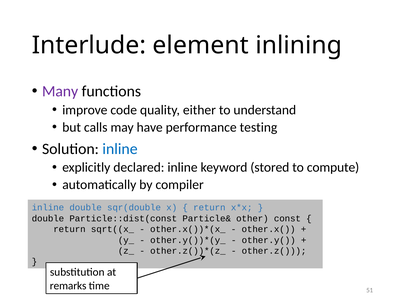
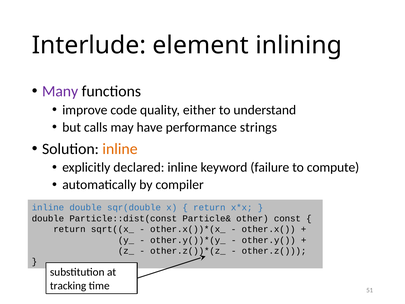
testing: testing -> strings
inline at (120, 149) colour: blue -> orange
stored: stored -> failure
remarks: remarks -> tracking
